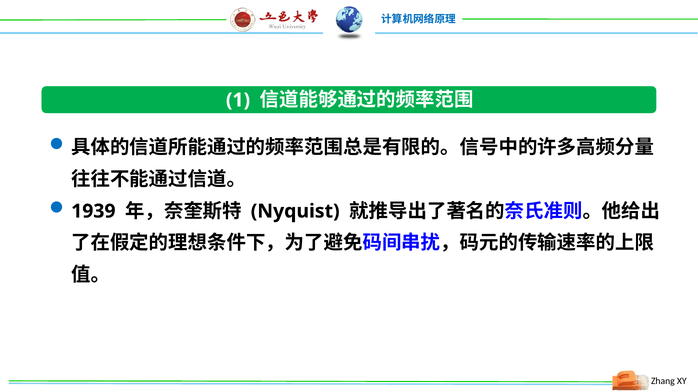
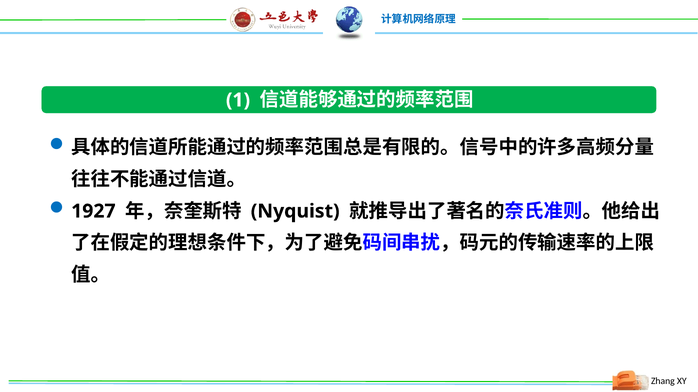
1939: 1939 -> 1927
